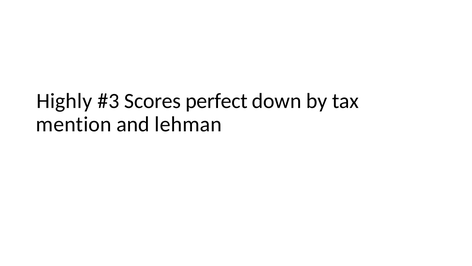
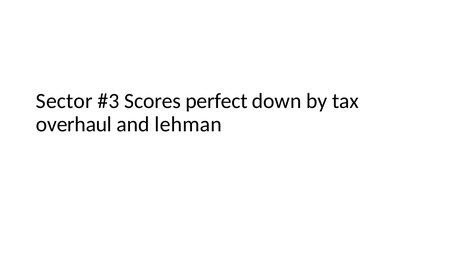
Highly: Highly -> Sector
mention: mention -> overhaul
